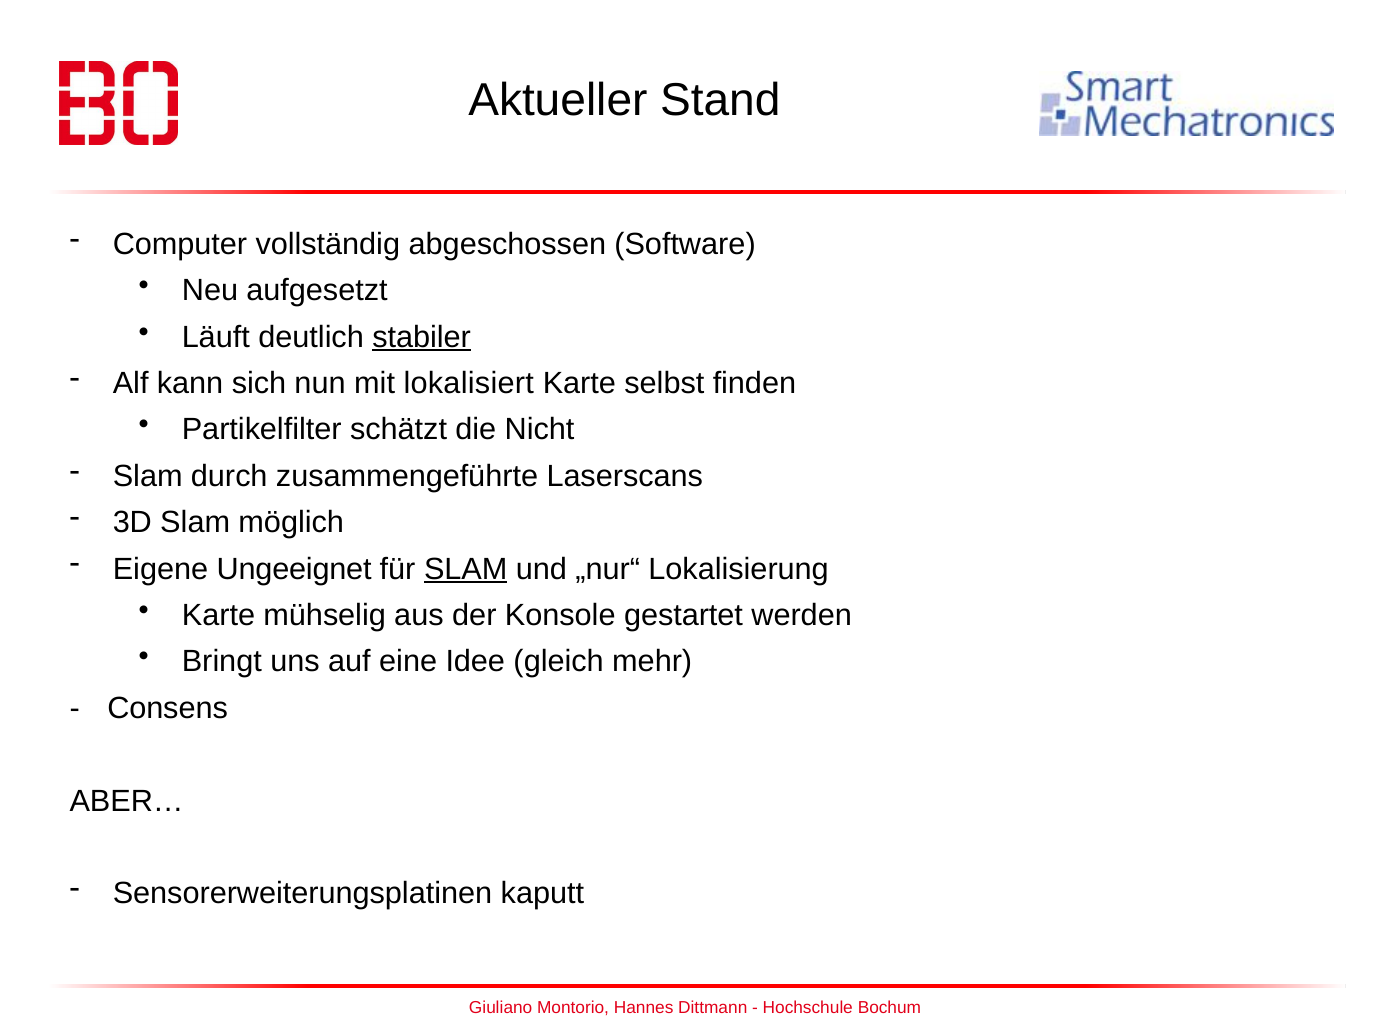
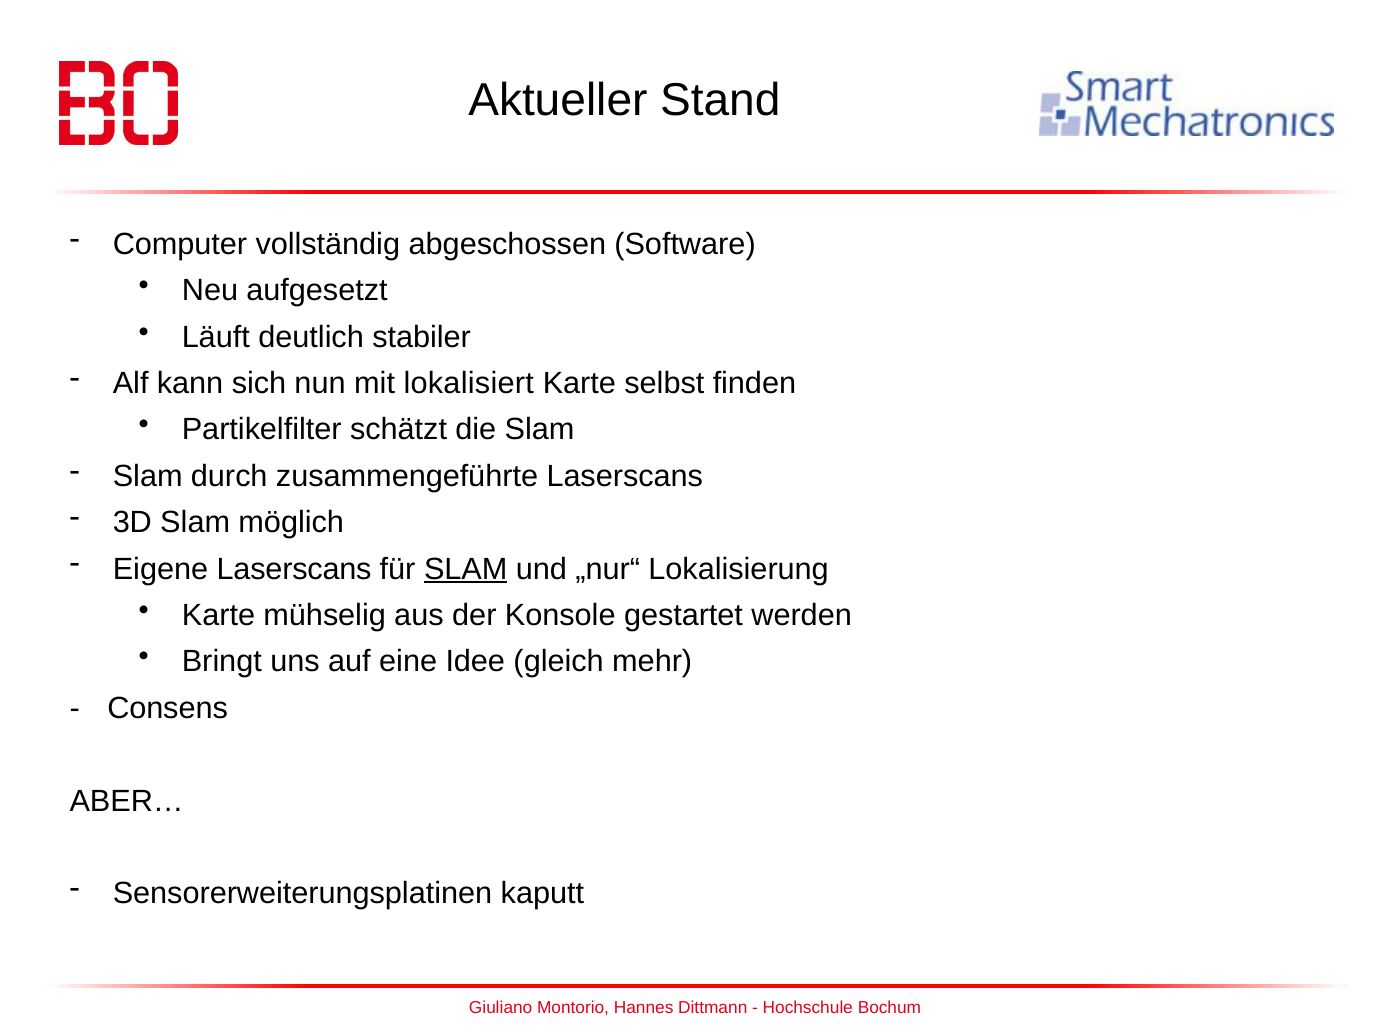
stabiler underline: present -> none
die Nicht: Nicht -> Slam
Eigene Ungeeignet: Ungeeignet -> Laserscans
